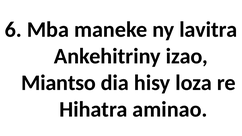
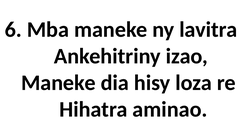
Miantso at (58, 83): Miantso -> Maneke
